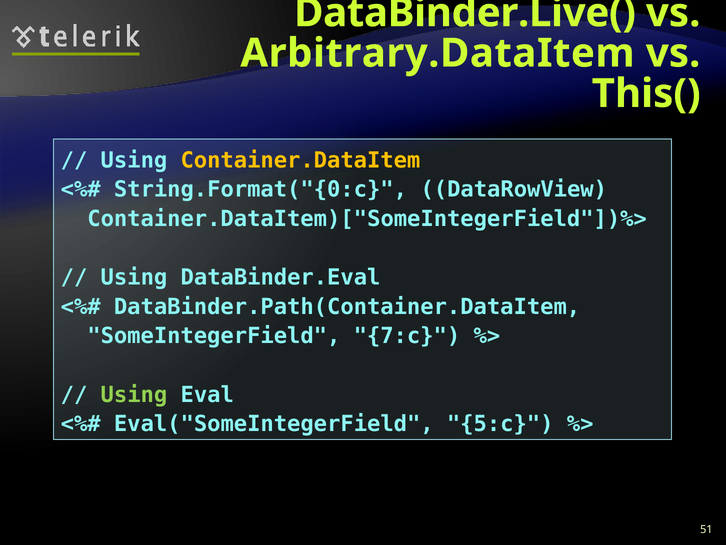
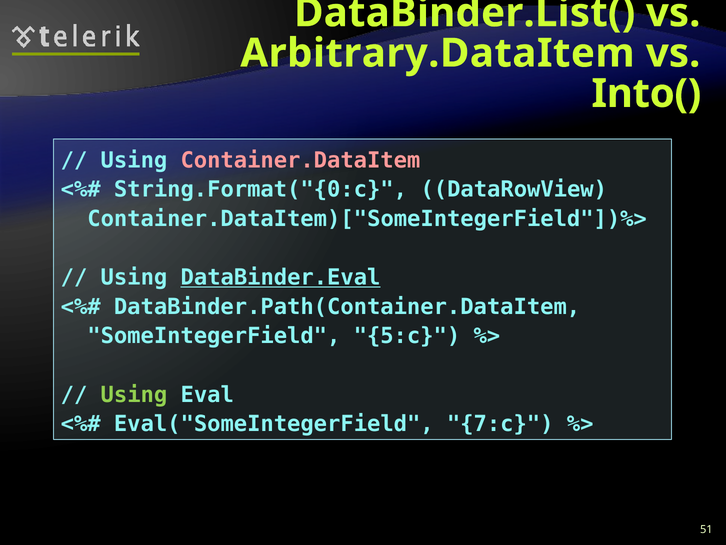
DataBinder.Live(: DataBinder.Live( -> DataBinder.List(
This(: This( -> Into(
Container.DataItem colour: yellow -> pink
DataBinder.Eval underline: none -> present
7:c: 7:c -> 5:c
5:c: 5:c -> 7:c
